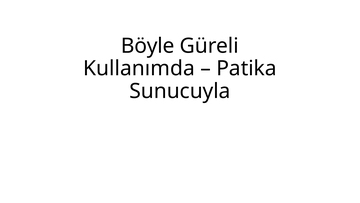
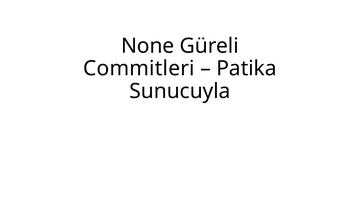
Böyle: Böyle -> None
Kullanımda: Kullanımda -> Commitleri
